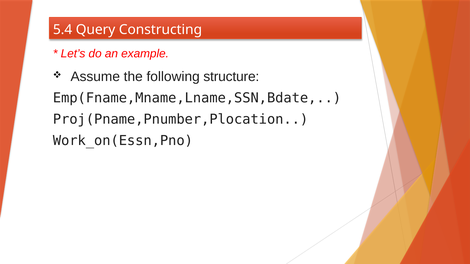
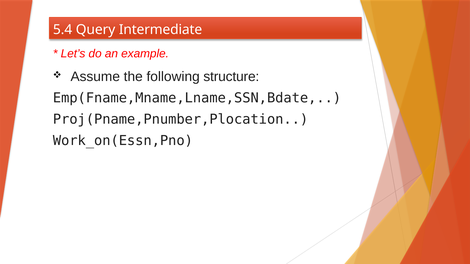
Constructing: Constructing -> Intermediate
